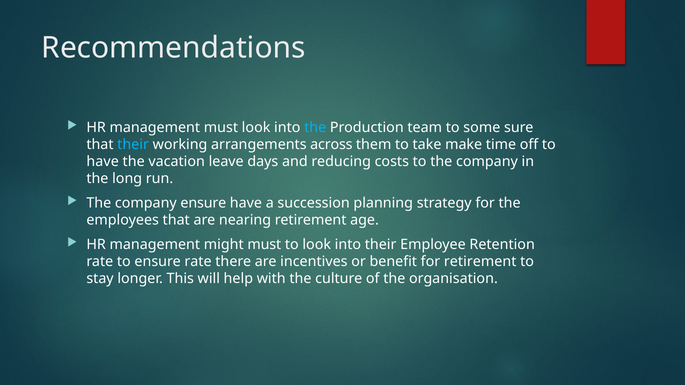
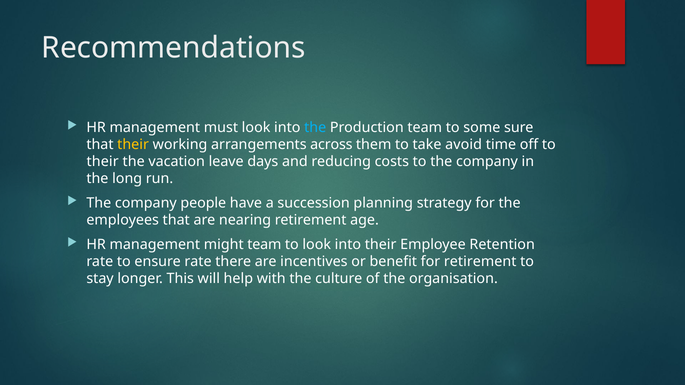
their at (133, 145) colour: light blue -> yellow
make: make -> avoid
have at (103, 162): have -> their
company ensure: ensure -> people
might must: must -> team
